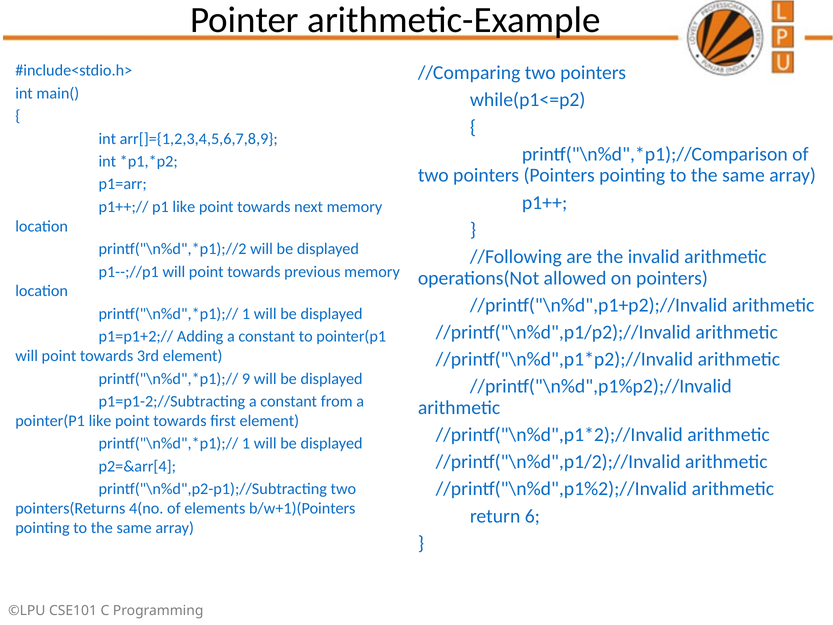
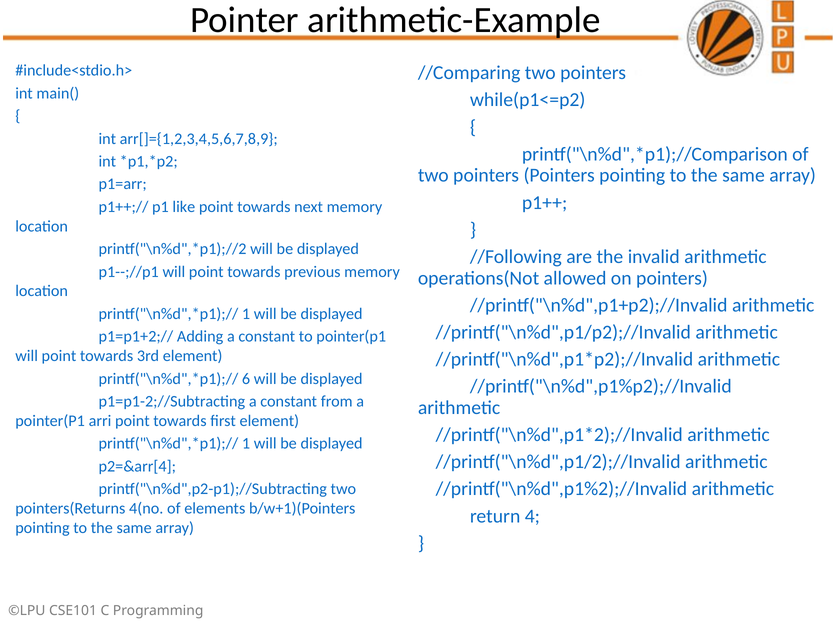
9: 9 -> 6
pointer(P1 like: like -> arri
6: 6 -> 4
